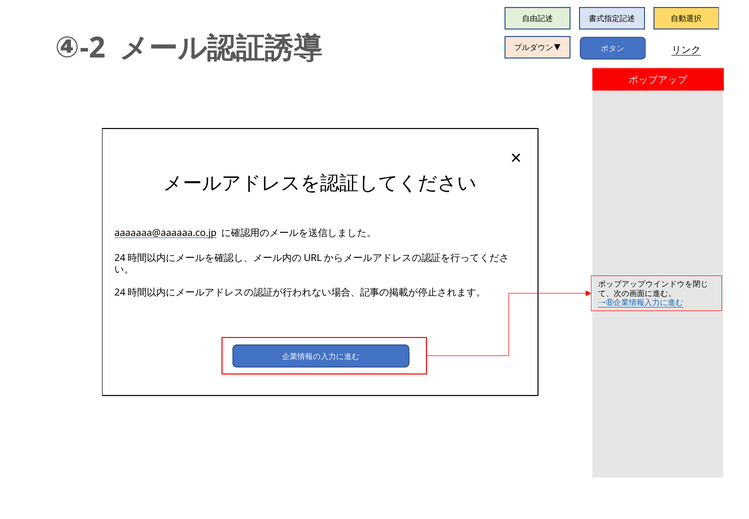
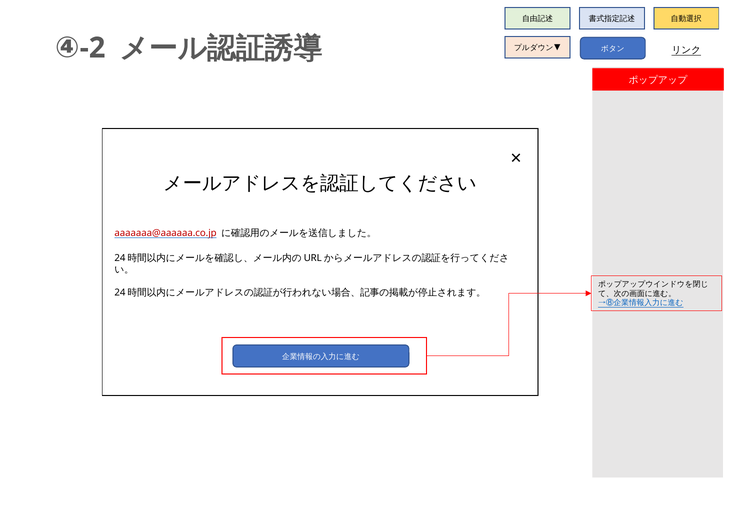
aaaaaaa@aaaaaa.co.jp colour: black -> red
